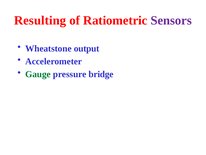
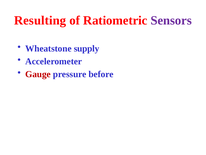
output: output -> supply
Gauge colour: green -> red
bridge: bridge -> before
